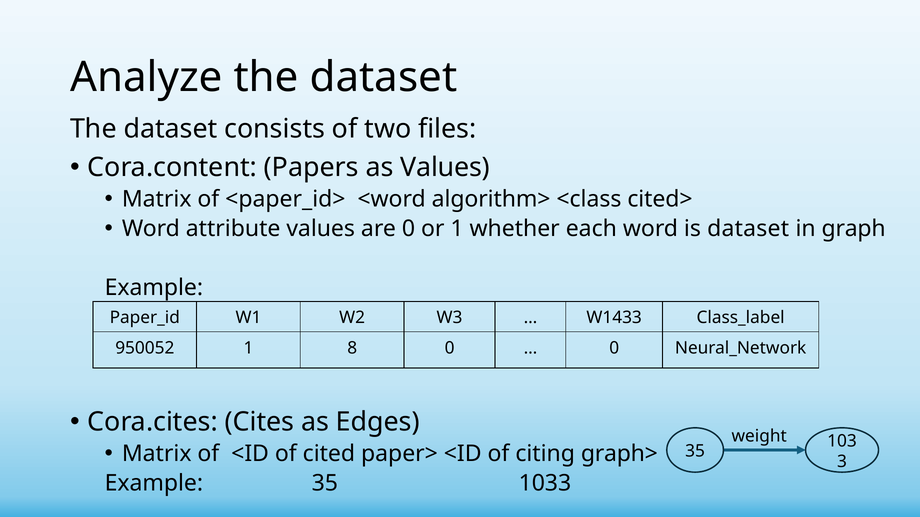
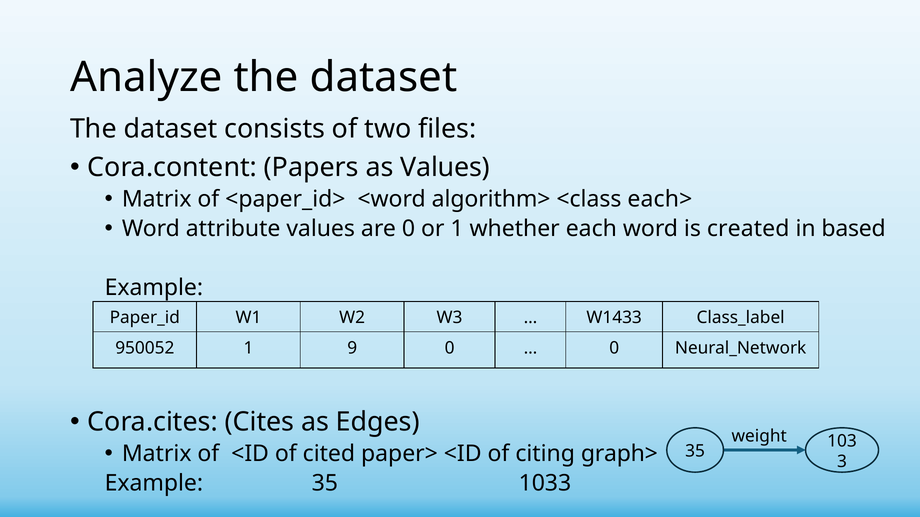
cited>: cited> -> each>
is dataset: dataset -> created
graph: graph -> based
8: 8 -> 9
